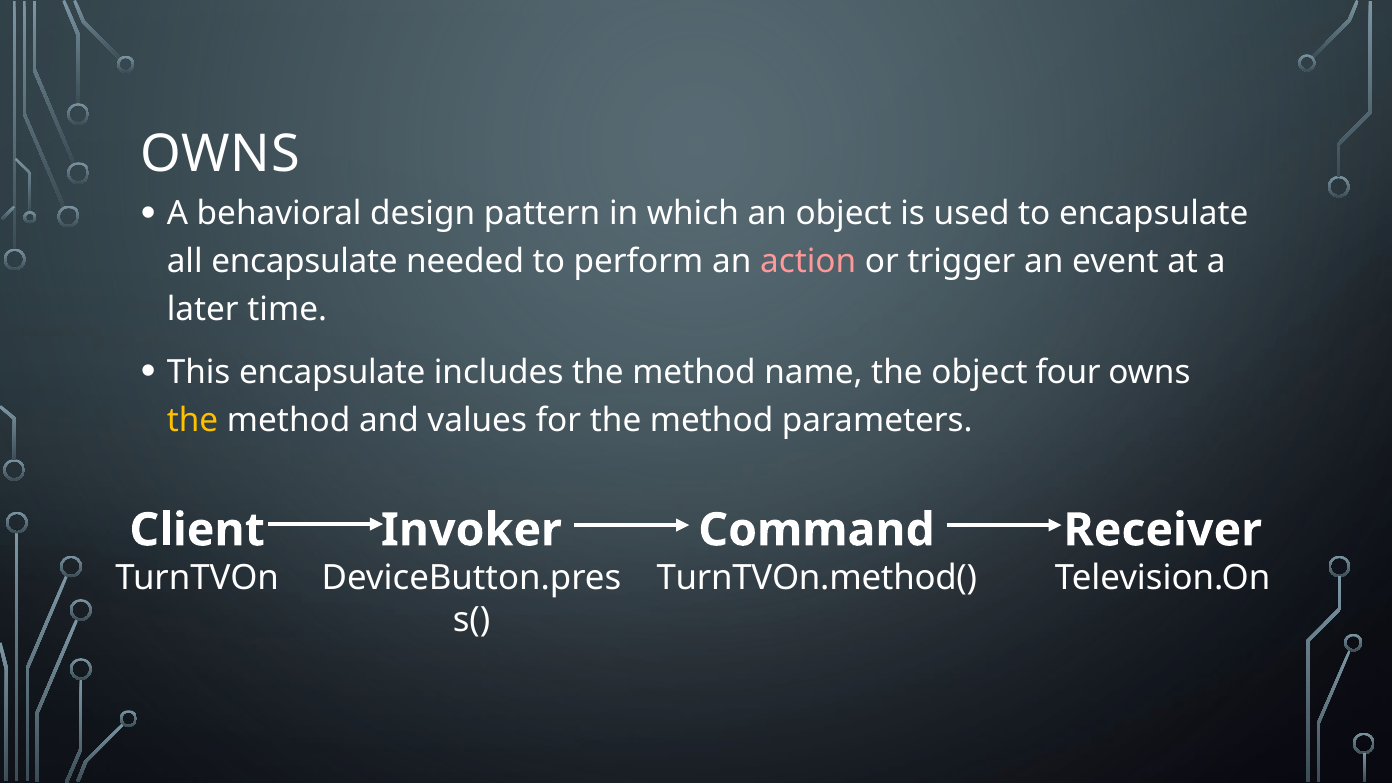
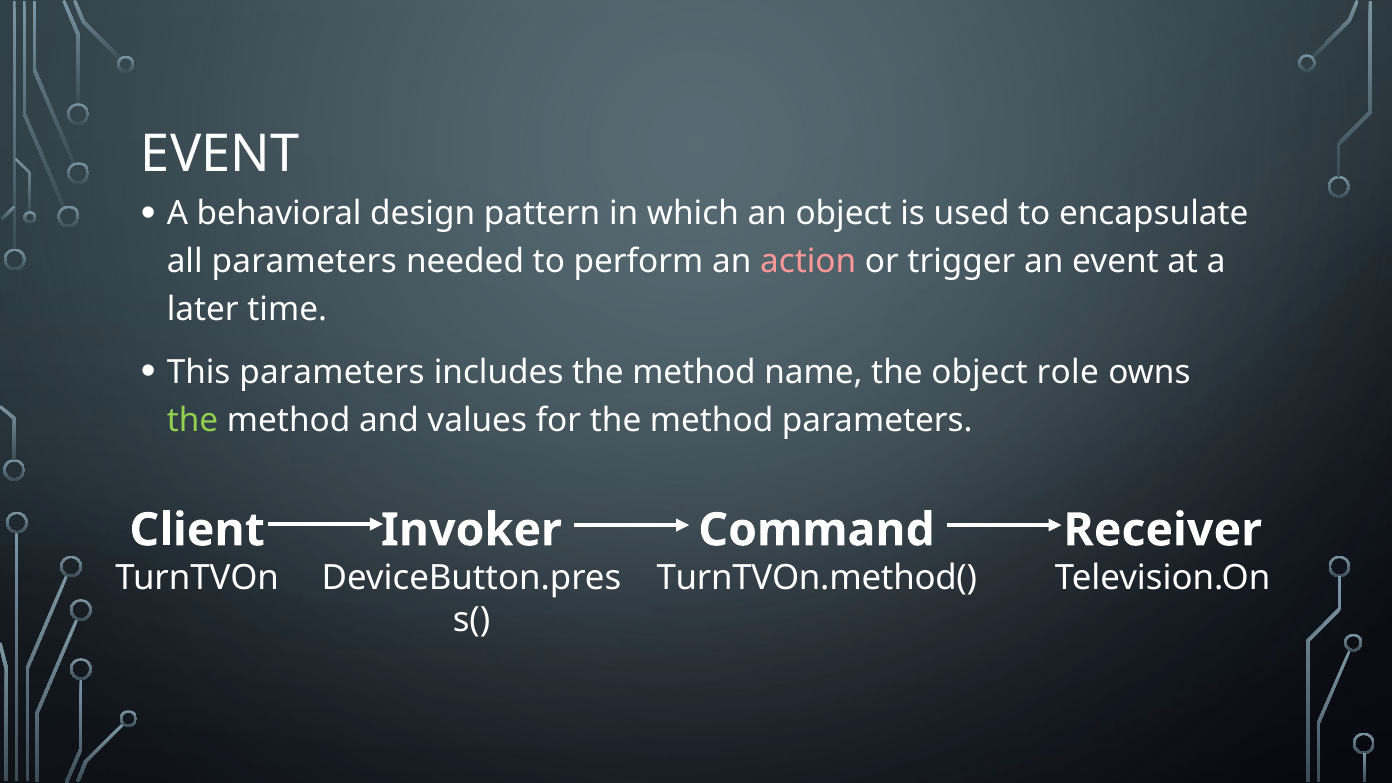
OWNS at (220, 155): OWNS -> EVENT
all encapsulate: encapsulate -> parameters
This encapsulate: encapsulate -> parameters
four: four -> role
the at (193, 420) colour: yellow -> light green
